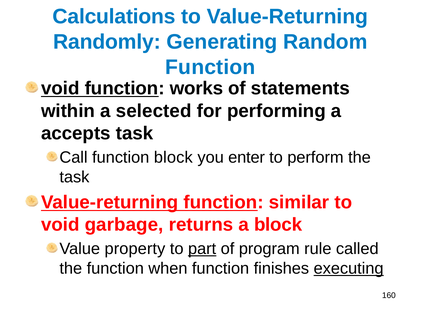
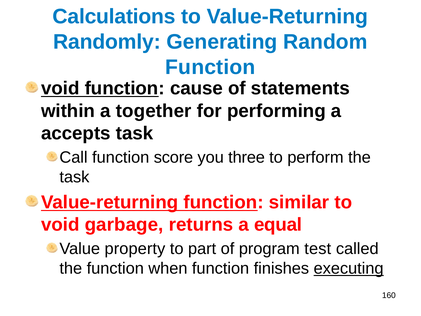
works: works -> cause
selected: selected -> together
function block: block -> score
enter: enter -> three
a block: block -> equal
part underline: present -> none
rule: rule -> test
